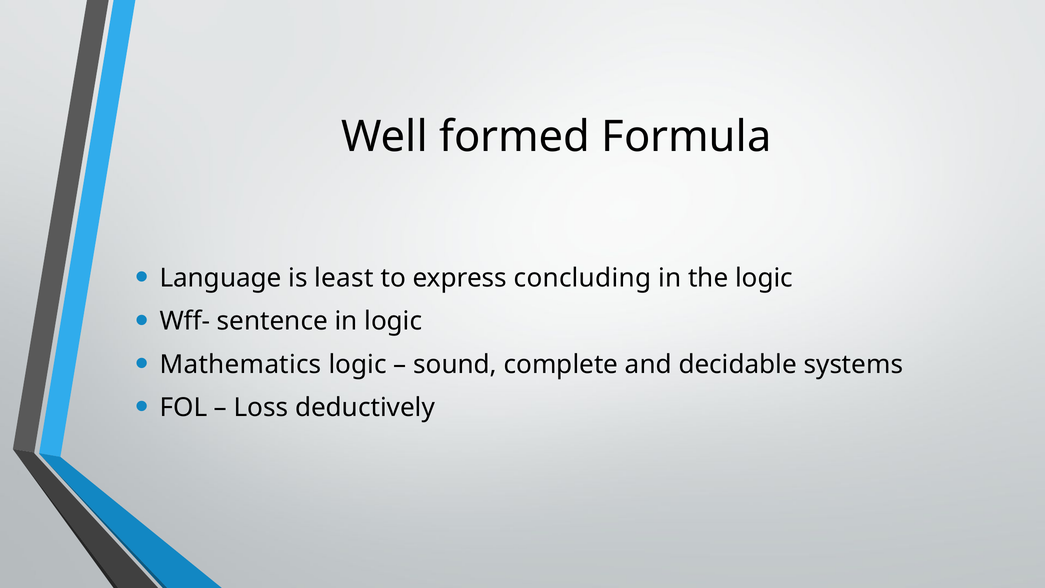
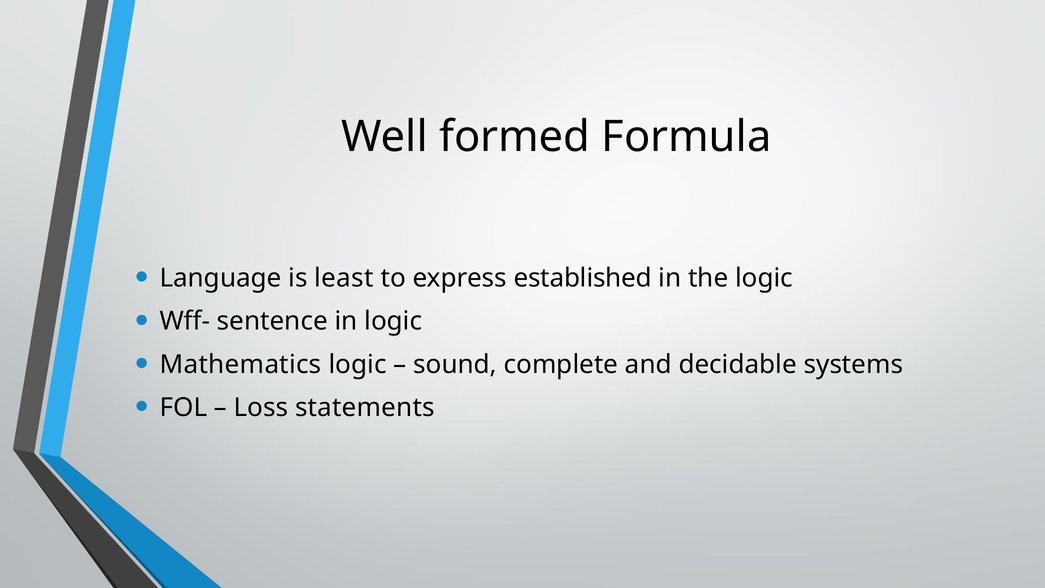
concluding: concluding -> established
deductively: deductively -> statements
